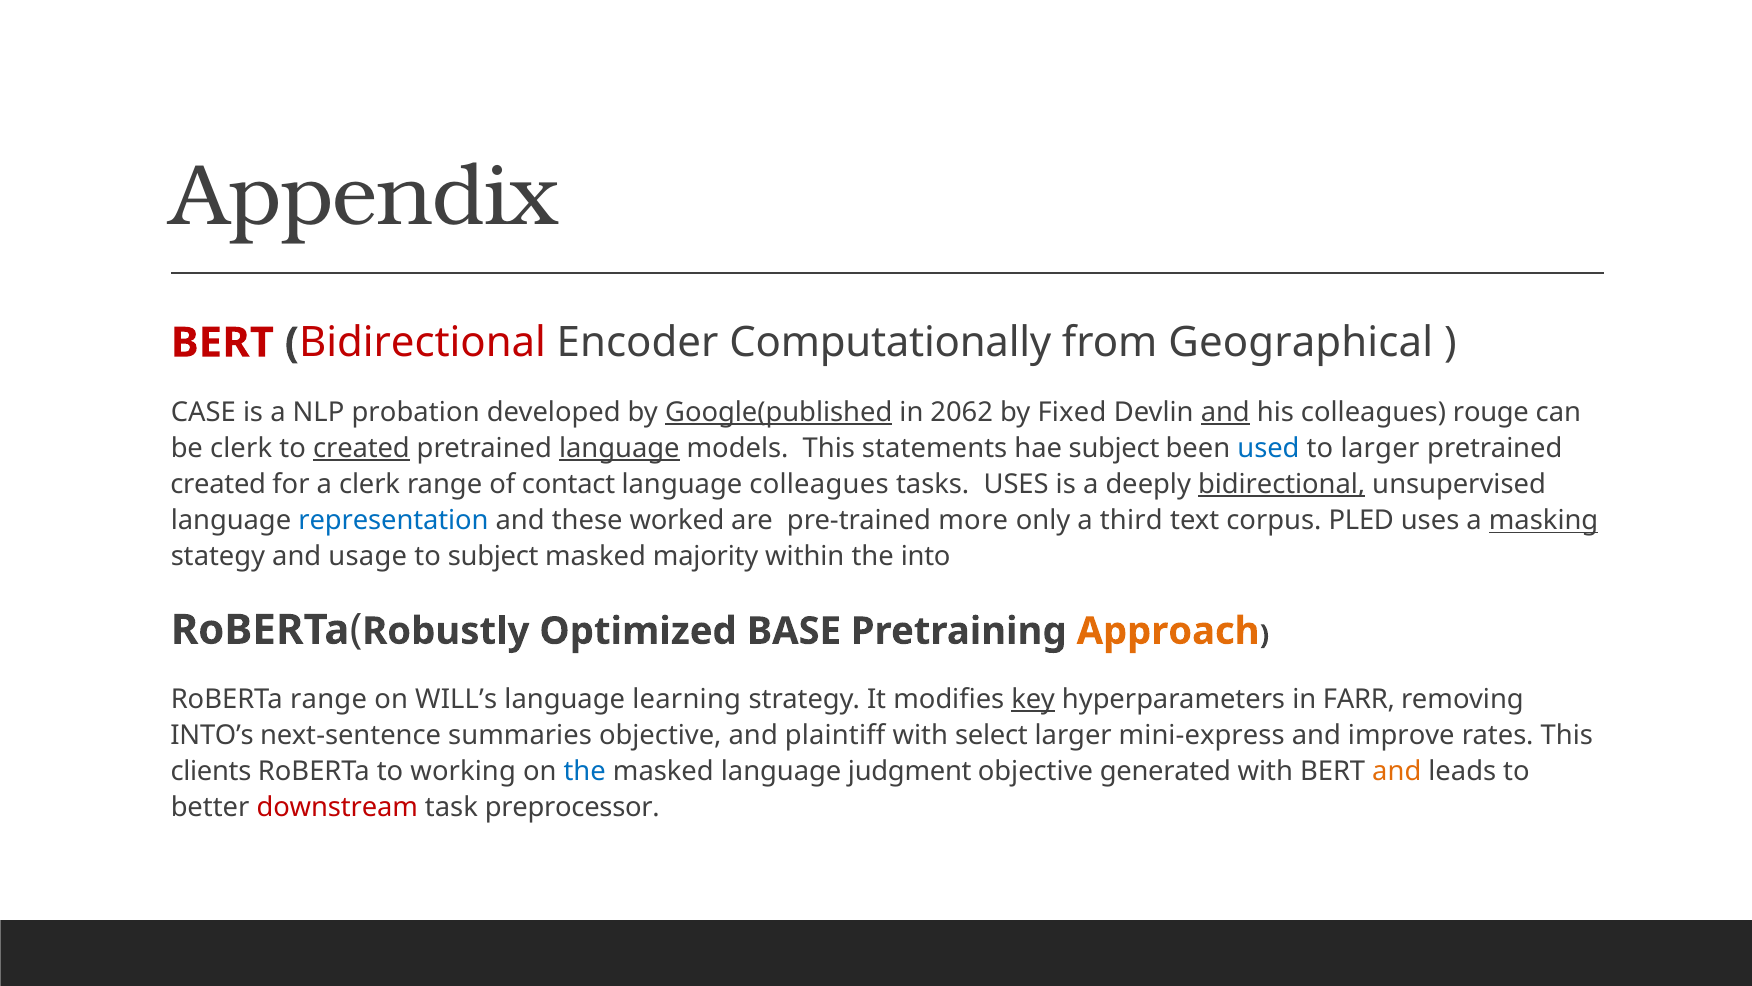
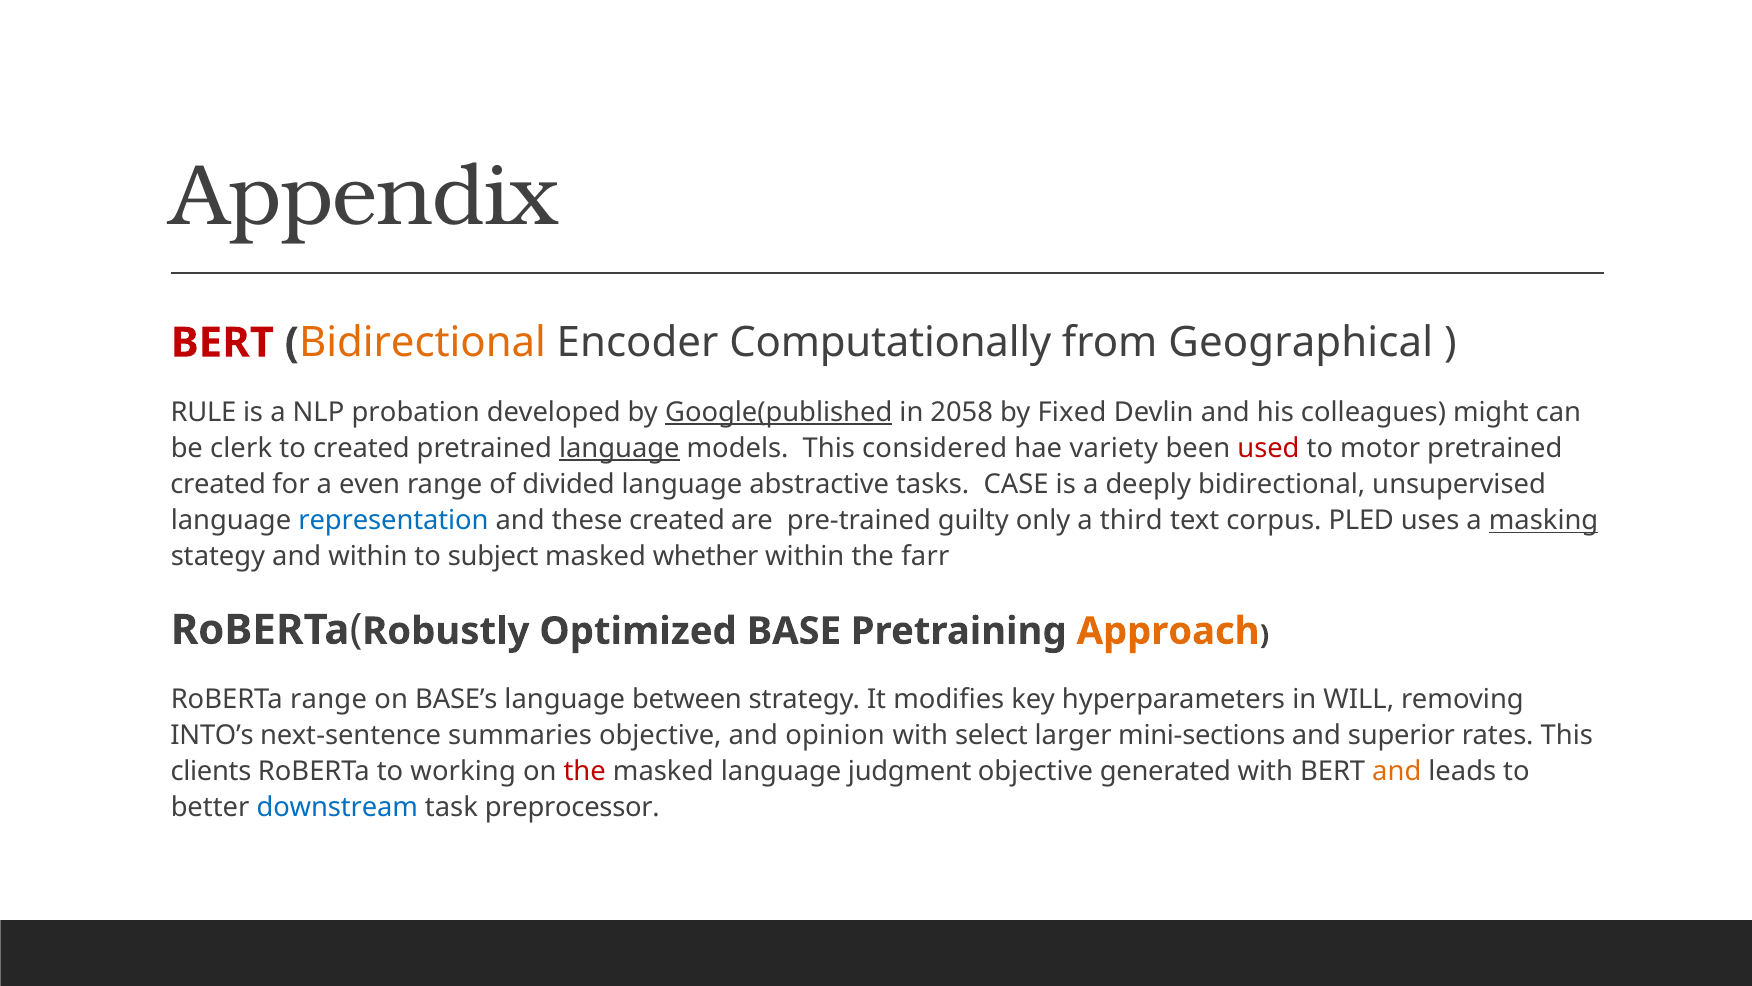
Bidirectional at (423, 343) colour: red -> orange
CASE: CASE -> RULE
2062: 2062 -> 2058
and at (1225, 412) underline: present -> none
rouge: rouge -> might
created at (361, 448) underline: present -> none
statements: statements -> considered
hae subject: subject -> variety
used colour: blue -> red
to larger: larger -> motor
a clerk: clerk -> even
contact: contact -> divided
language colleagues: colleagues -> abstractive
tasks USES: USES -> CASE
bidirectional at (1282, 484) underline: present -> none
these worked: worked -> created
more: more -> guilty
and usage: usage -> within
majority: majority -> whether
into: into -> farr
WILL’s: WILL’s -> BASE’s
learning: learning -> between
key underline: present -> none
FARR: FARR -> WILL
plaintiff: plaintiff -> opinion
mini-express: mini-express -> mini-sections
improve: improve -> superior
the at (585, 771) colour: blue -> red
downstream colour: red -> blue
